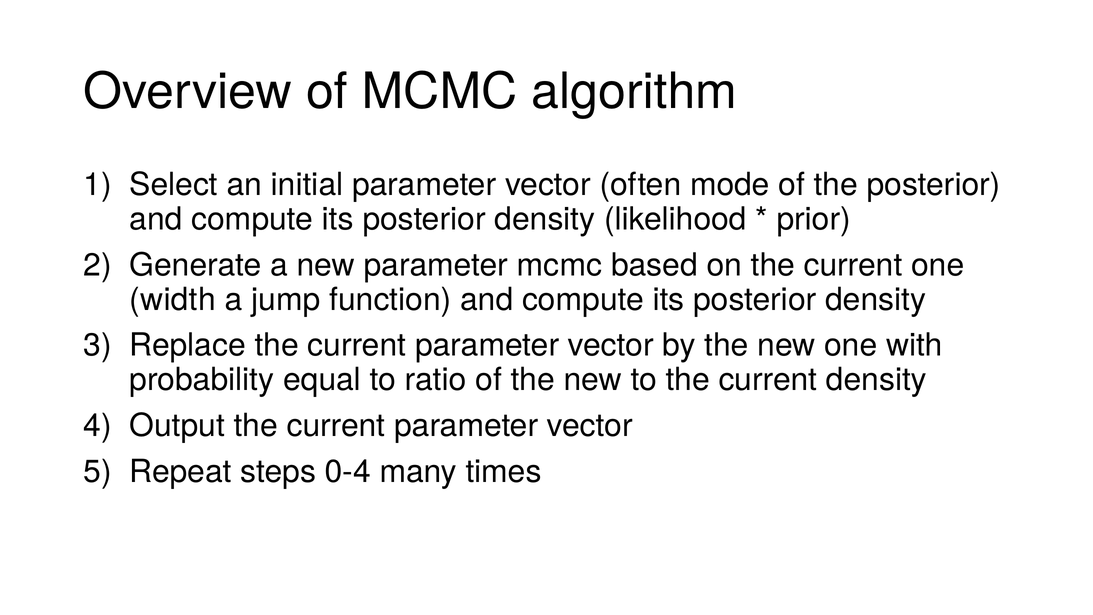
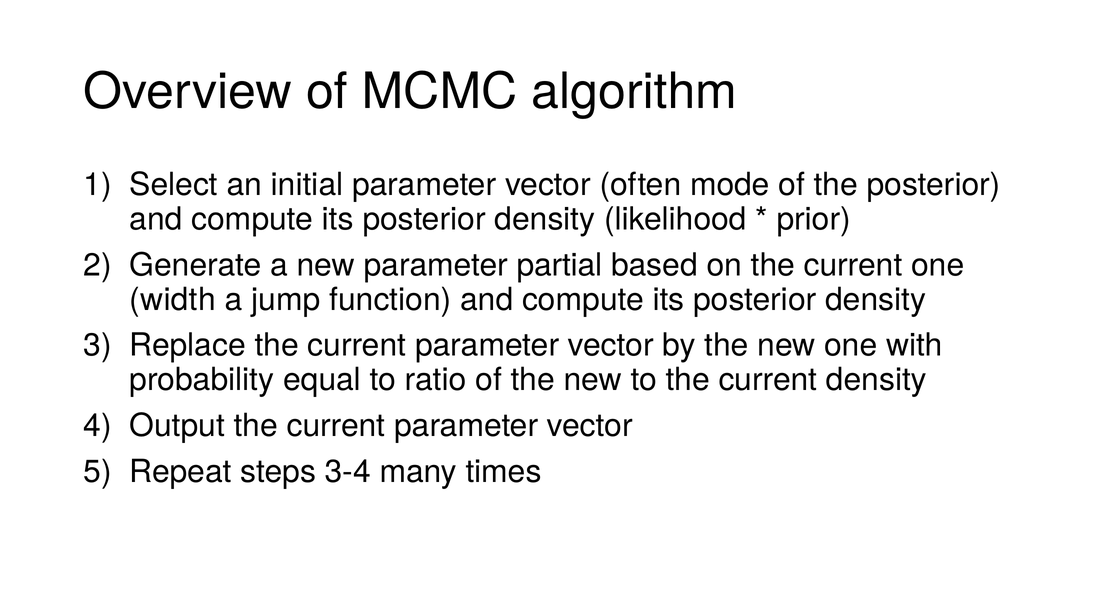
parameter mcmc: mcmc -> partial
0-4: 0-4 -> 3-4
